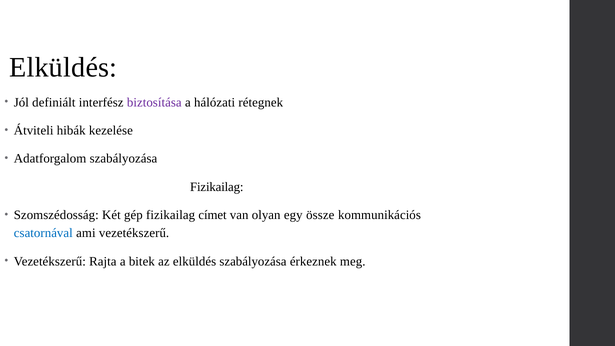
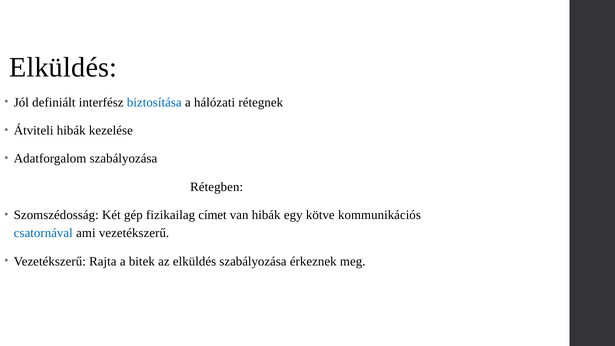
biztosítása colour: purple -> blue
Fizikailag at (217, 187): Fizikailag -> Rétegben
van olyan: olyan -> hibák
össze: össze -> kötve
